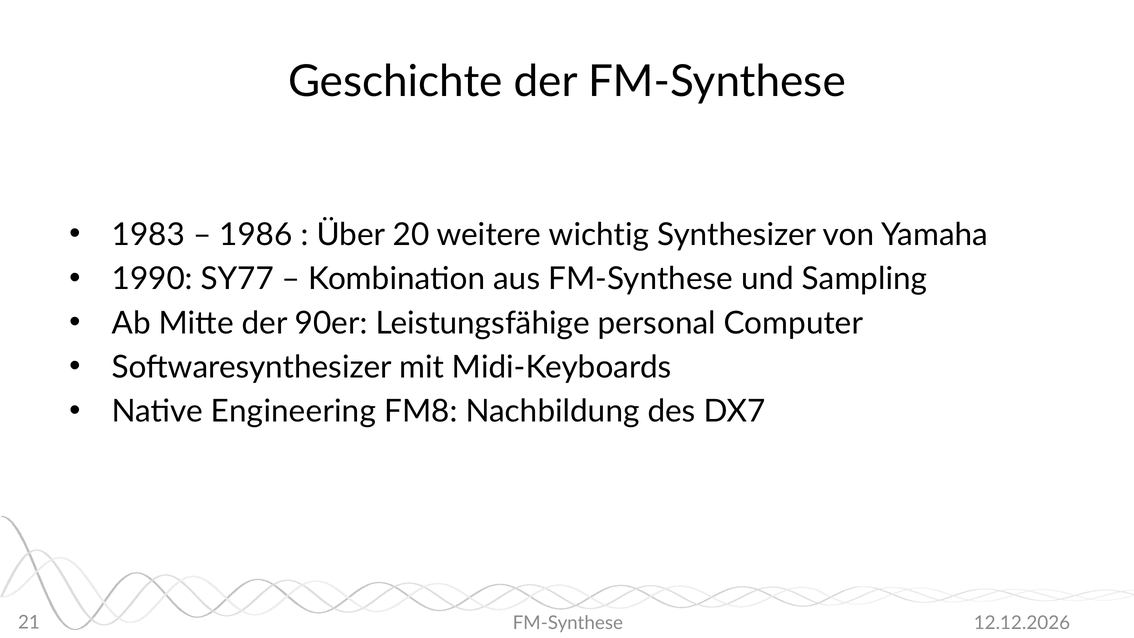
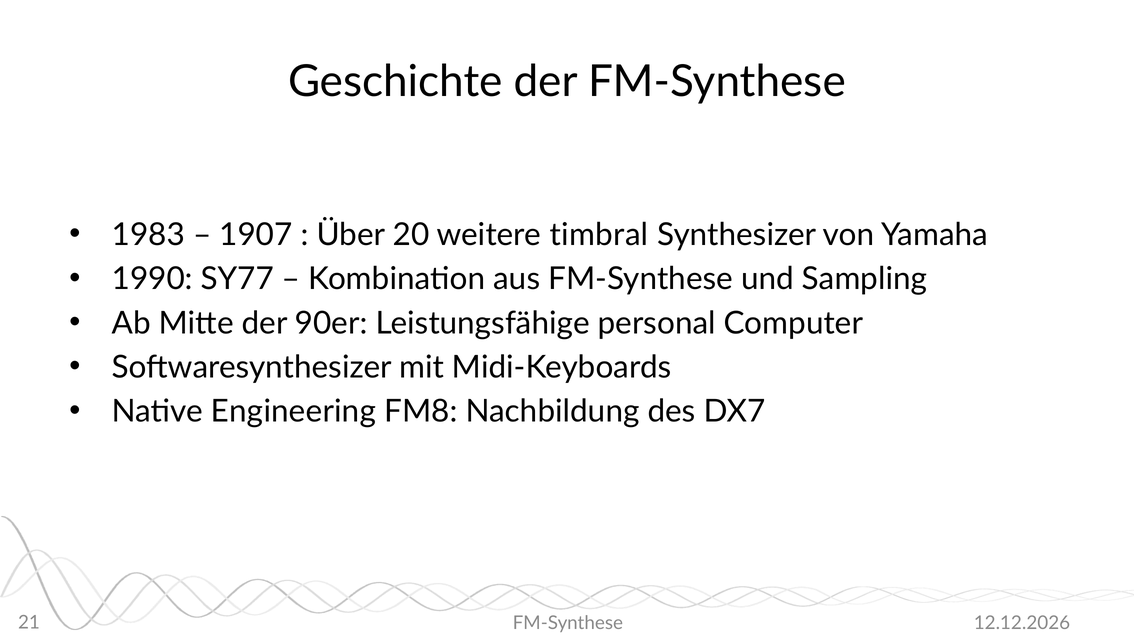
1986: 1986 -> 1907
wichtig: wichtig -> timbral
